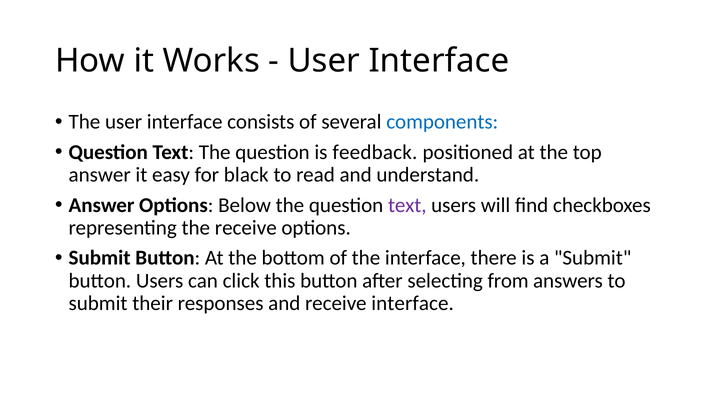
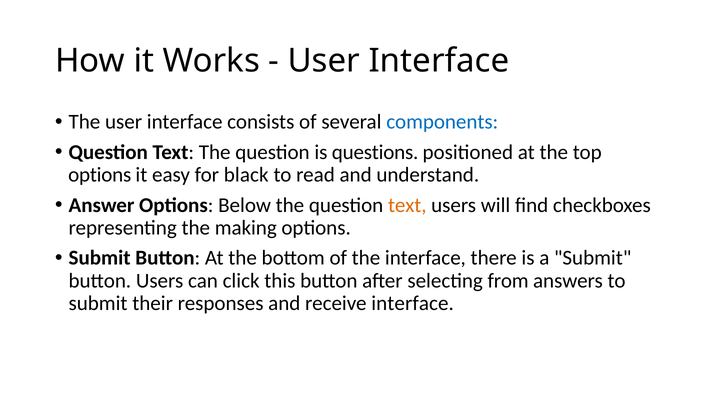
feedback: feedback -> questions
answer at (100, 175): answer -> options
text at (407, 205) colour: purple -> orange
the receive: receive -> making
